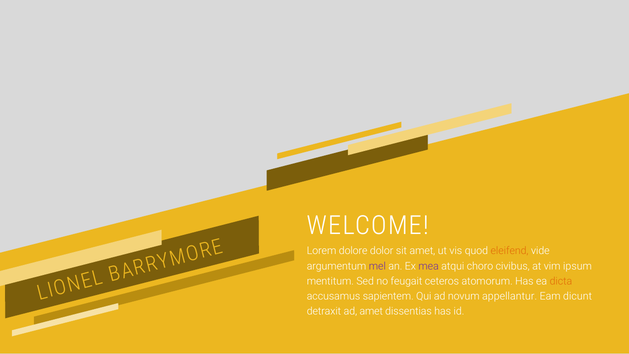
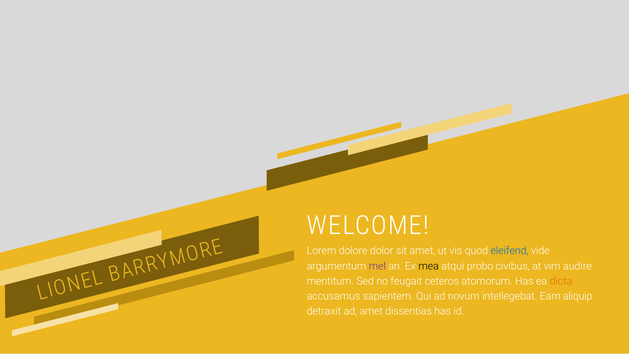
eleifend colour: orange -> blue
mea colour: purple -> black
choro: choro -> probo
ipsum: ipsum -> audire
appellantur: appellantur -> intellegebat
dicunt: dicunt -> aliquip
